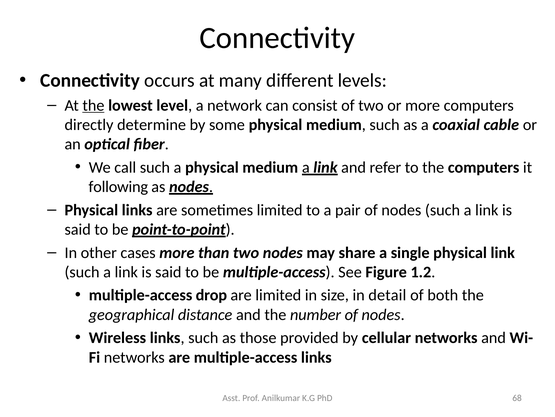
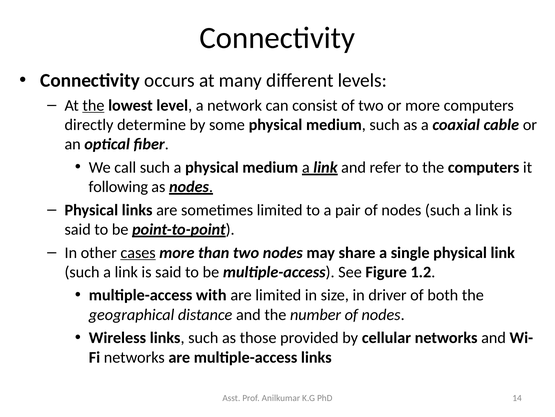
cases underline: none -> present
drop: drop -> with
detail: detail -> driver
68: 68 -> 14
